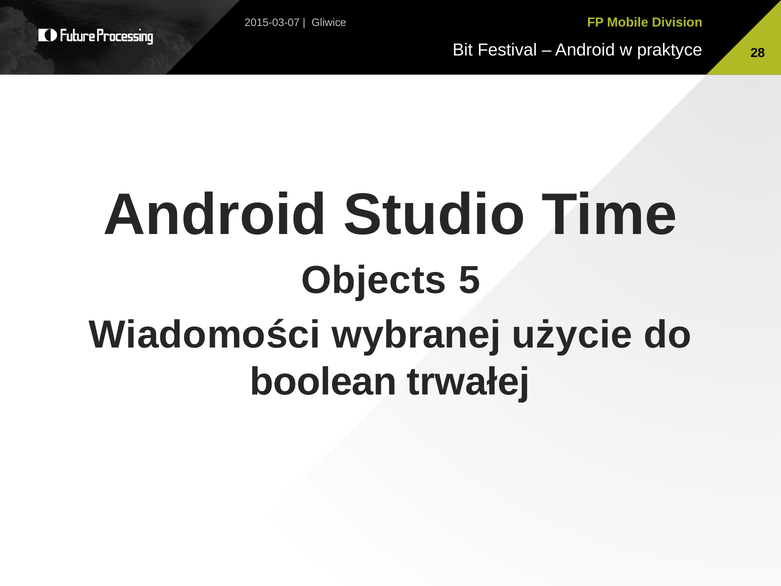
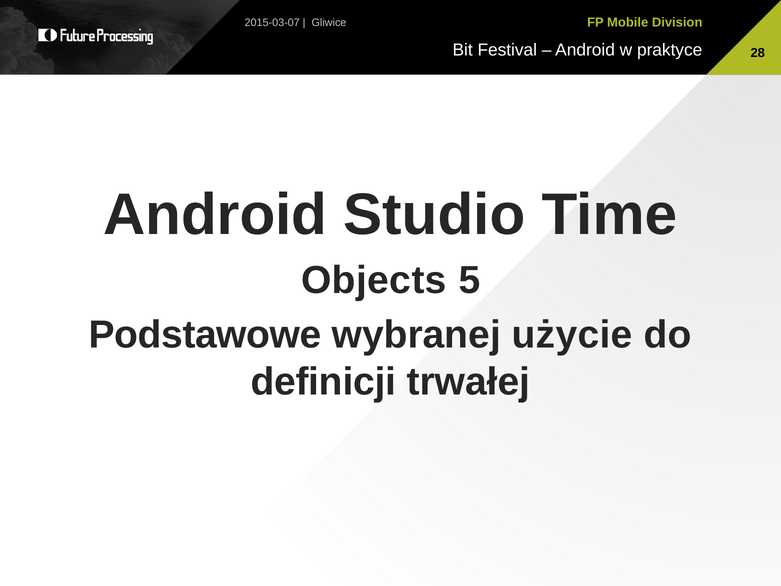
Wiadomości: Wiadomości -> Podstawowe
boolean: boolean -> definicji
